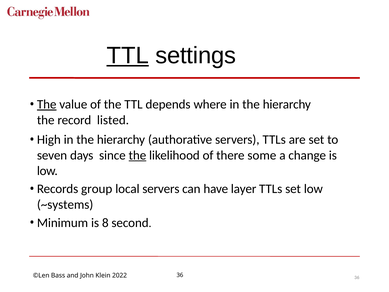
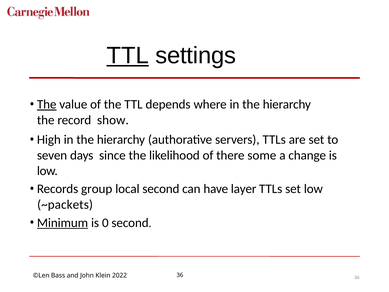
listed: listed -> show
the at (137, 155) underline: present -> none
local servers: servers -> second
~systems: ~systems -> ~packets
Minimum underline: none -> present
8: 8 -> 0
